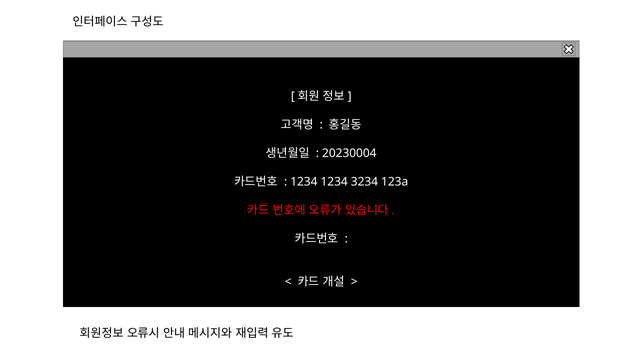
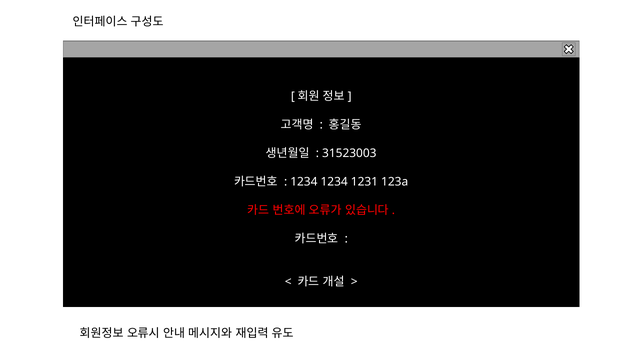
20230004: 20230004 -> 31523003
3234: 3234 -> 1231
